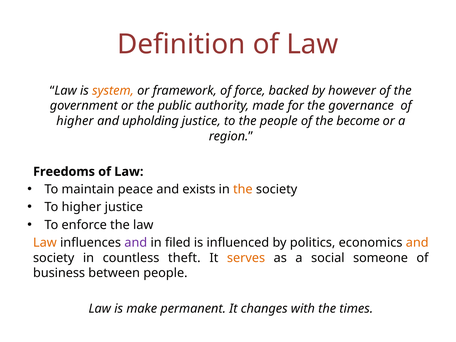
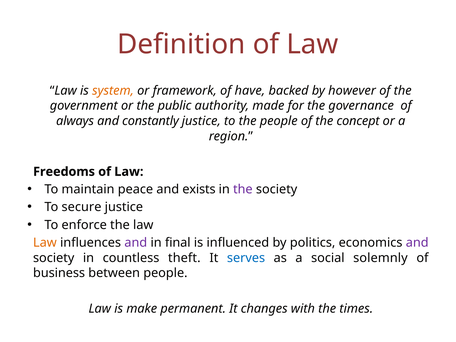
force: force -> have
higher at (75, 121): higher -> always
upholding: upholding -> constantly
become: become -> concept
the at (243, 189) colour: orange -> purple
To higher: higher -> secure
filed: filed -> final
and at (417, 243) colour: orange -> purple
serves colour: orange -> blue
someone: someone -> solemnly
